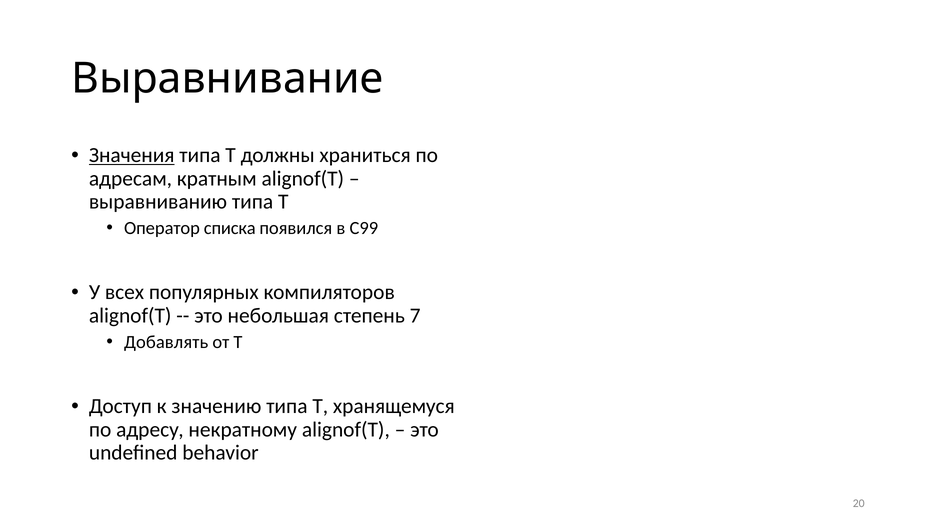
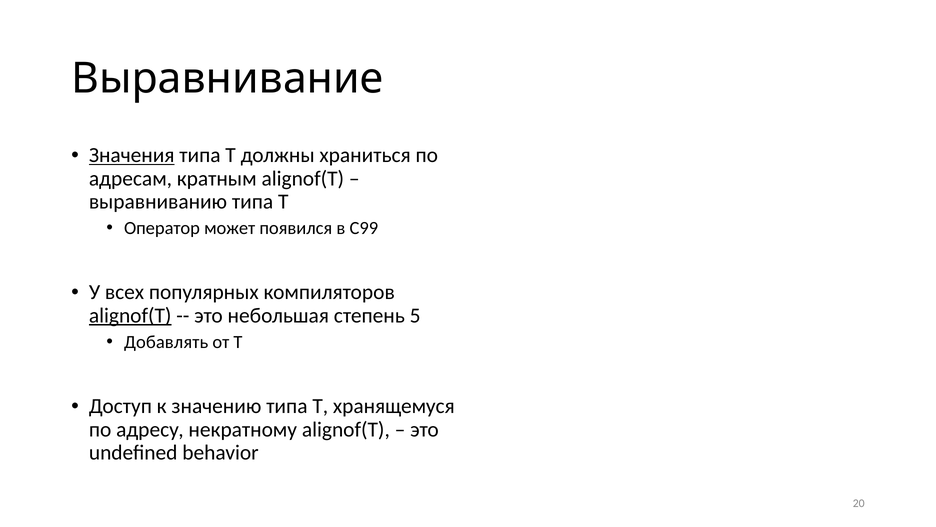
списка: списка -> может
alignof(T at (130, 315) underline: none -> present
7: 7 -> 5
